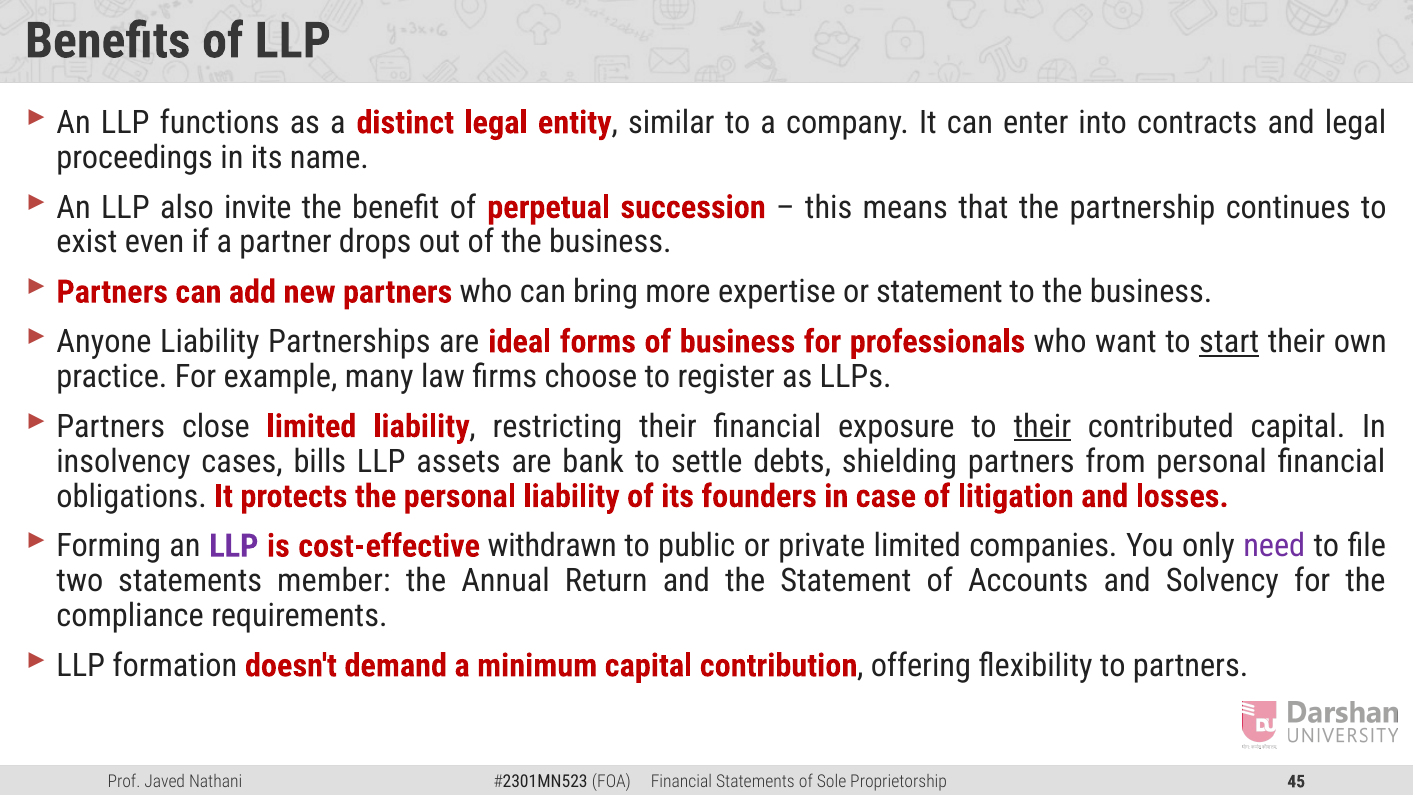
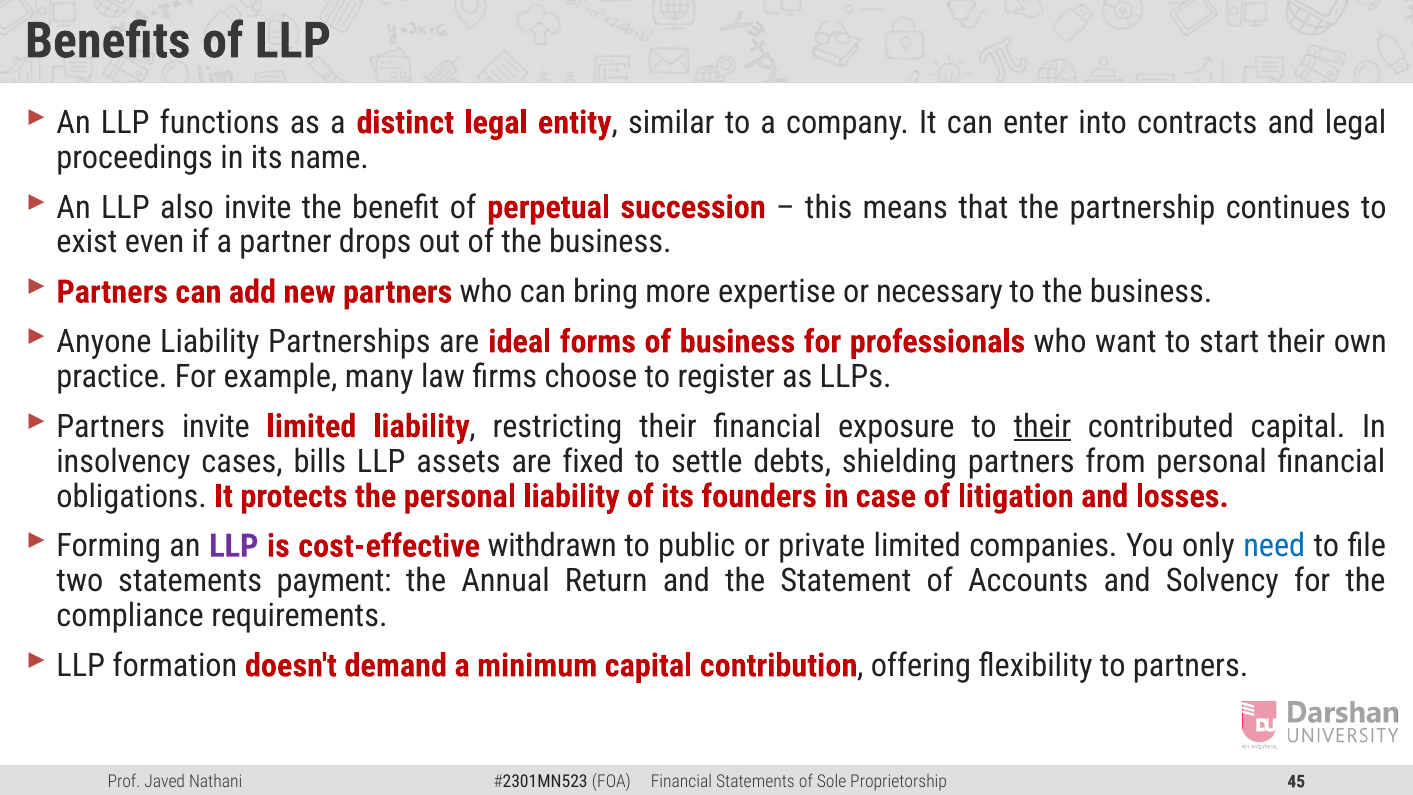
or statement: statement -> necessary
start underline: present -> none
Partners close: close -> invite
bank: bank -> fixed
need colour: purple -> blue
member: member -> payment
